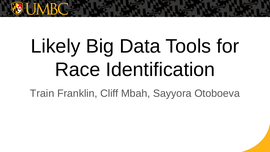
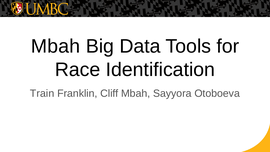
Likely at (56, 46): Likely -> Mbah
